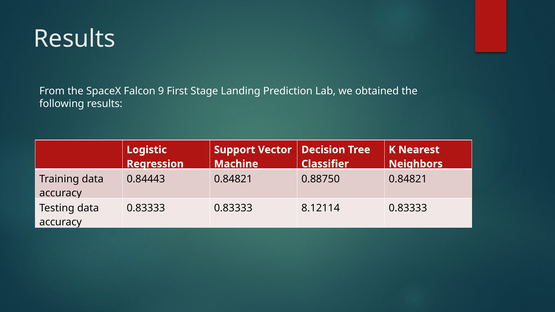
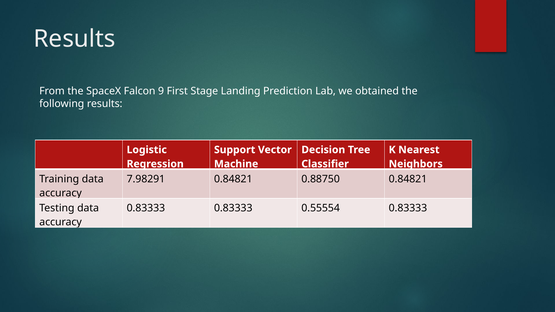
0.84443: 0.84443 -> 7.98291
8.12114: 8.12114 -> 0.55554
